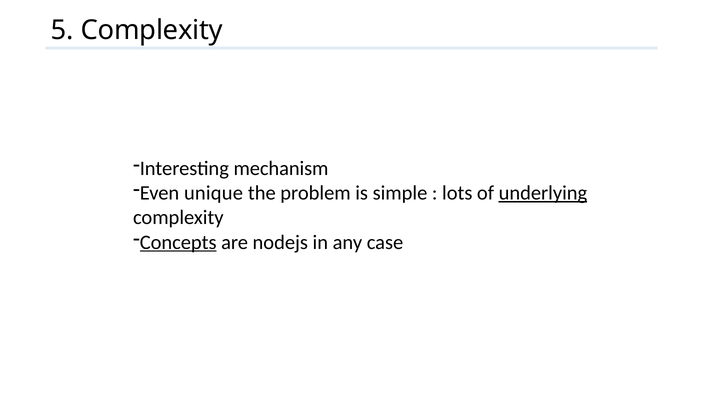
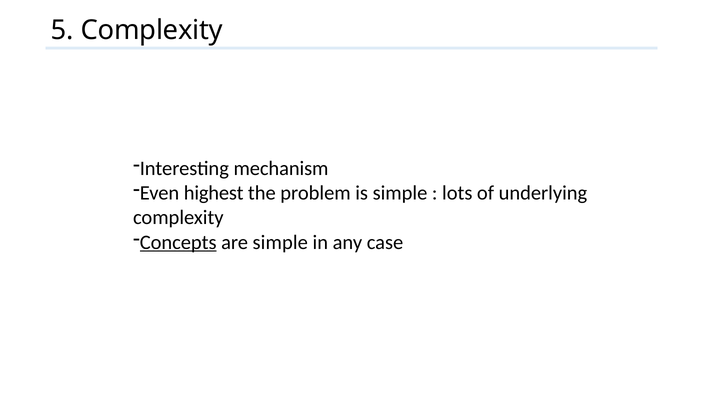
unique: unique -> highest
underlying underline: present -> none
are nodejs: nodejs -> simple
